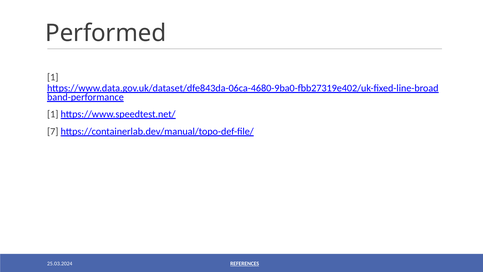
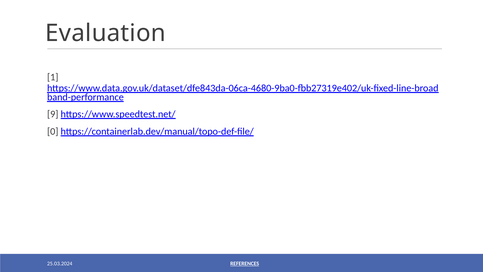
Performed: Performed -> Evaluation
1 at (53, 114): 1 -> 9
7: 7 -> 0
